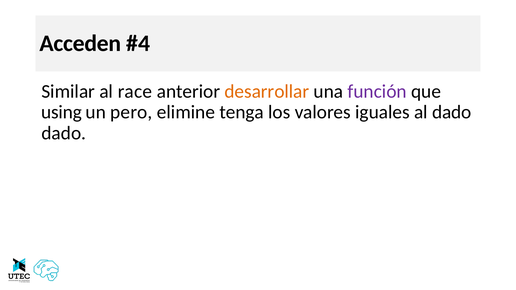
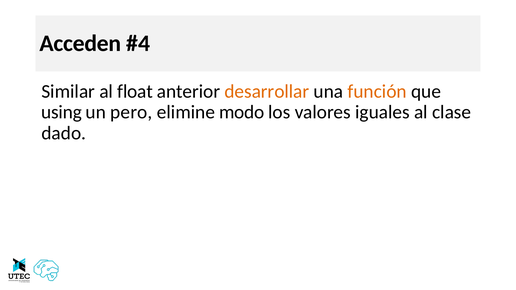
race: race -> float
función colour: purple -> orange
tenga: tenga -> modo
al dado: dado -> clase
